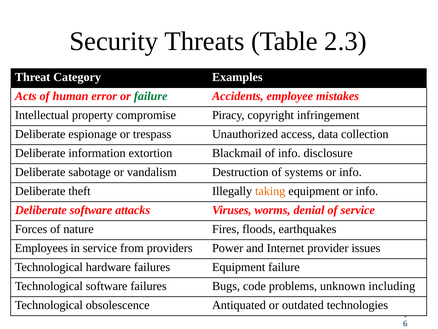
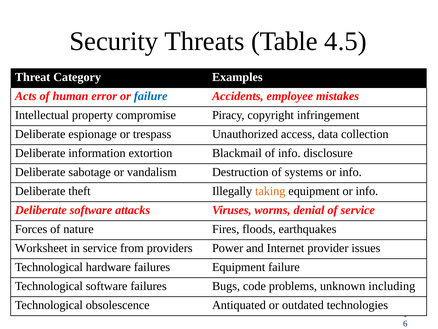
2.3: 2.3 -> 4.5
failure at (151, 96) colour: green -> blue
Employees: Employees -> Worksheet
